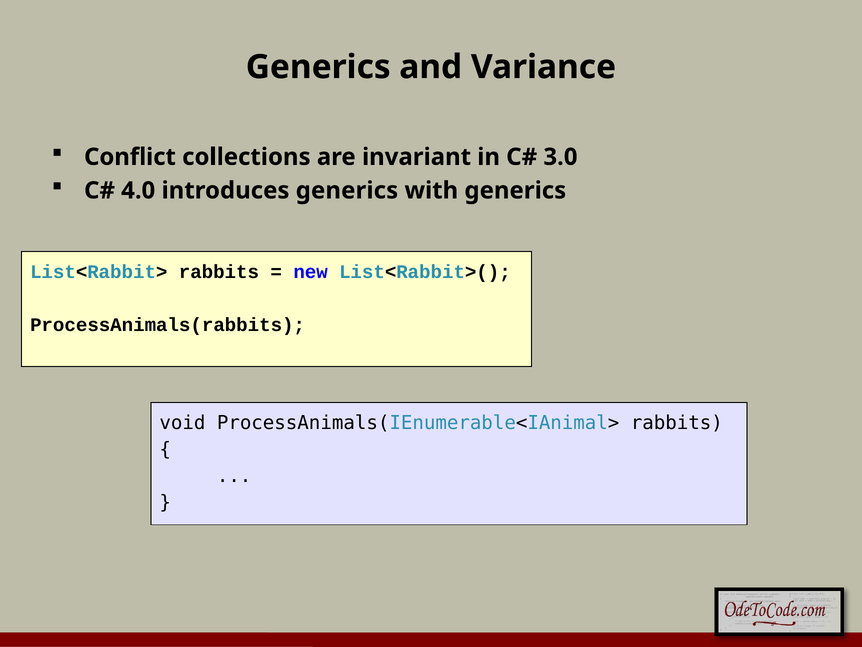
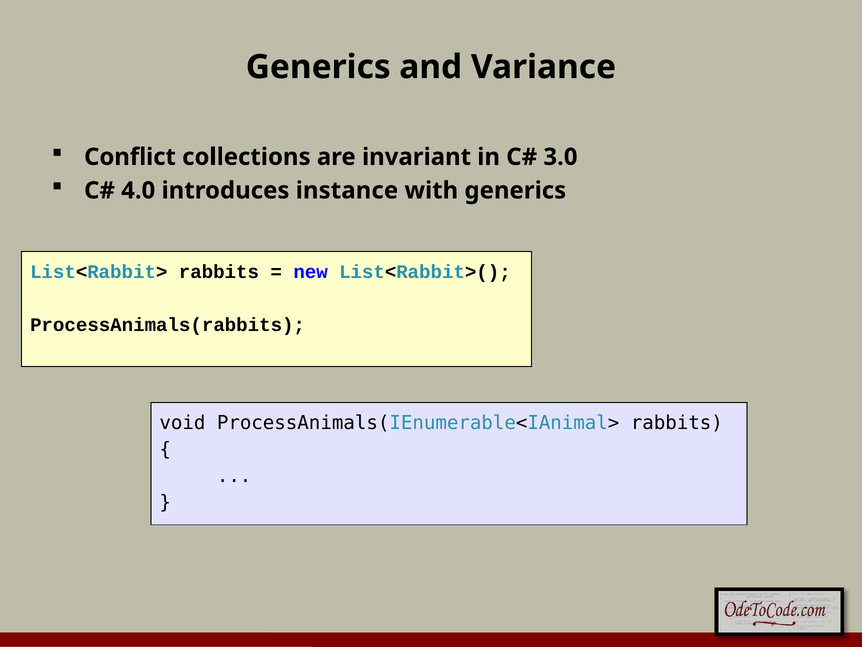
introduces generics: generics -> instance
